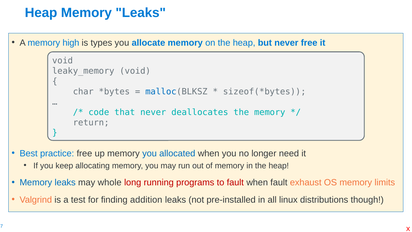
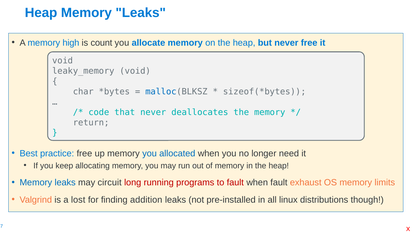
types: types -> count
whole: whole -> circuit
test: test -> lost
